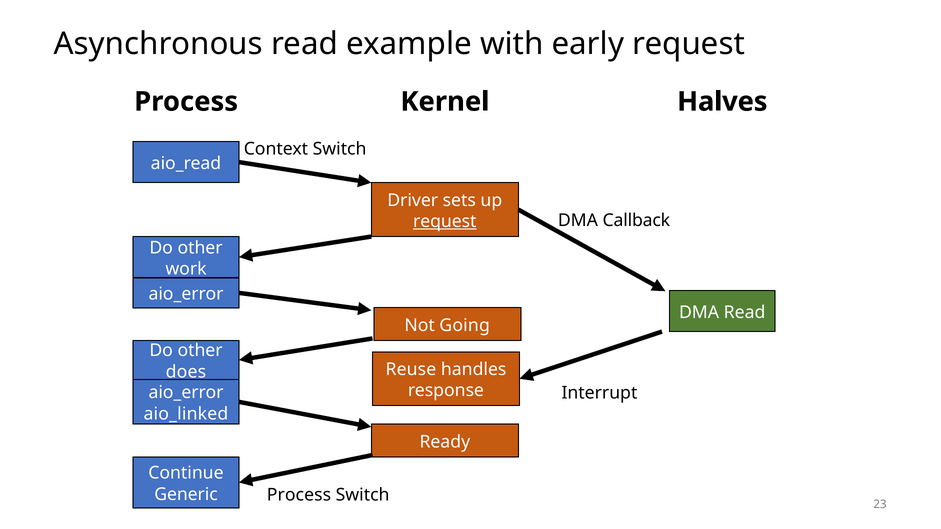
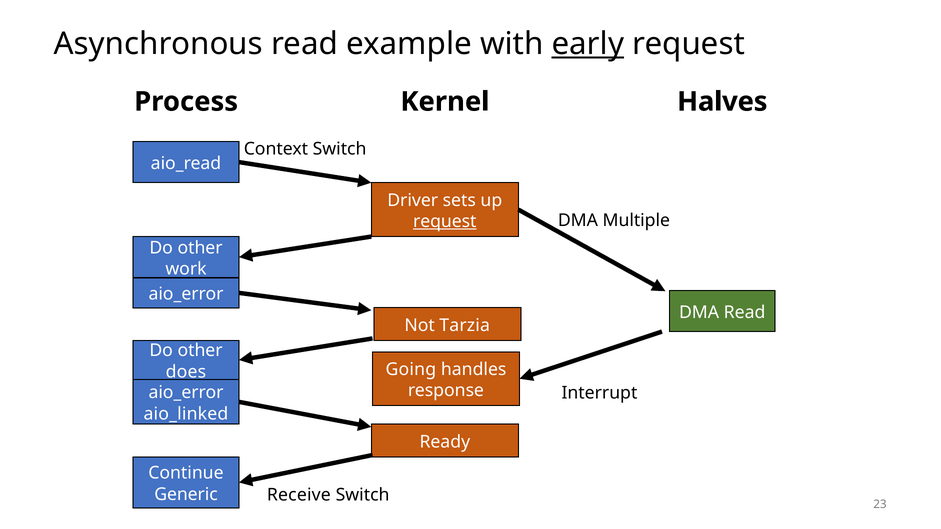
early underline: none -> present
Callback: Callback -> Multiple
Going: Going -> Tarzia
Reuse: Reuse -> Going
Process at (299, 495): Process -> Receive
